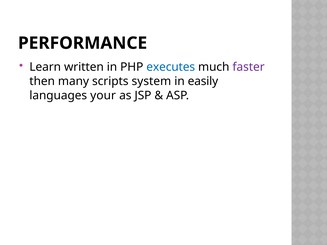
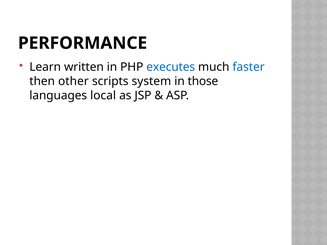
faster colour: purple -> blue
many: many -> other
easily: easily -> those
your: your -> local
